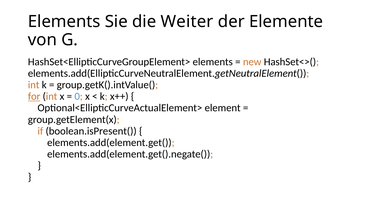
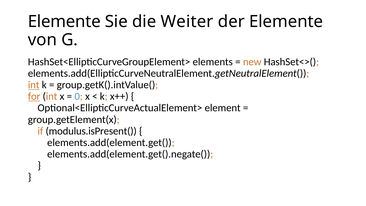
Elements at (64, 22): Elements -> Elemente
int at (34, 85) underline: none -> present
boolean.isPresent(: boolean.isPresent( -> modulus.isPresent(
